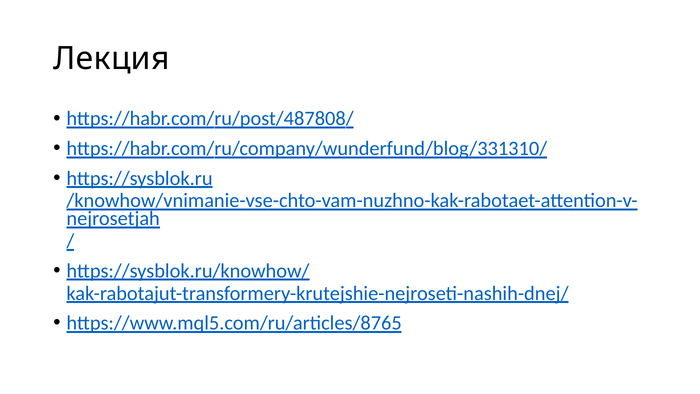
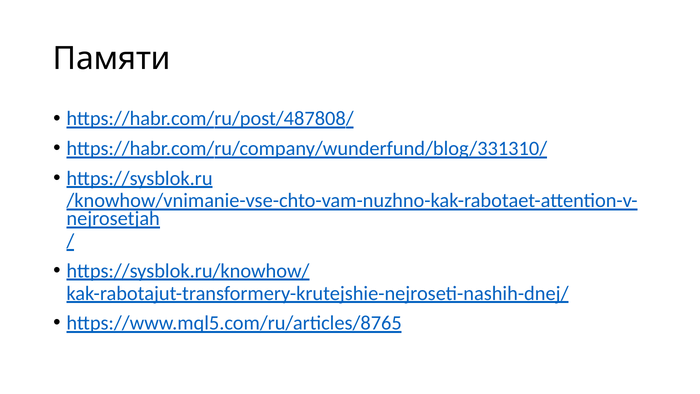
Лекция: Лекция -> Памяти
